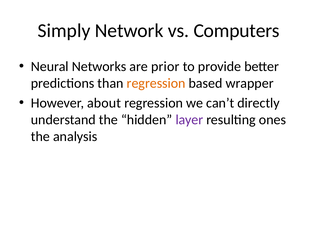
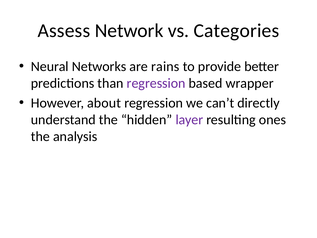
Simply: Simply -> Assess
Computers: Computers -> Categories
prior: prior -> rains
regression at (156, 83) colour: orange -> purple
